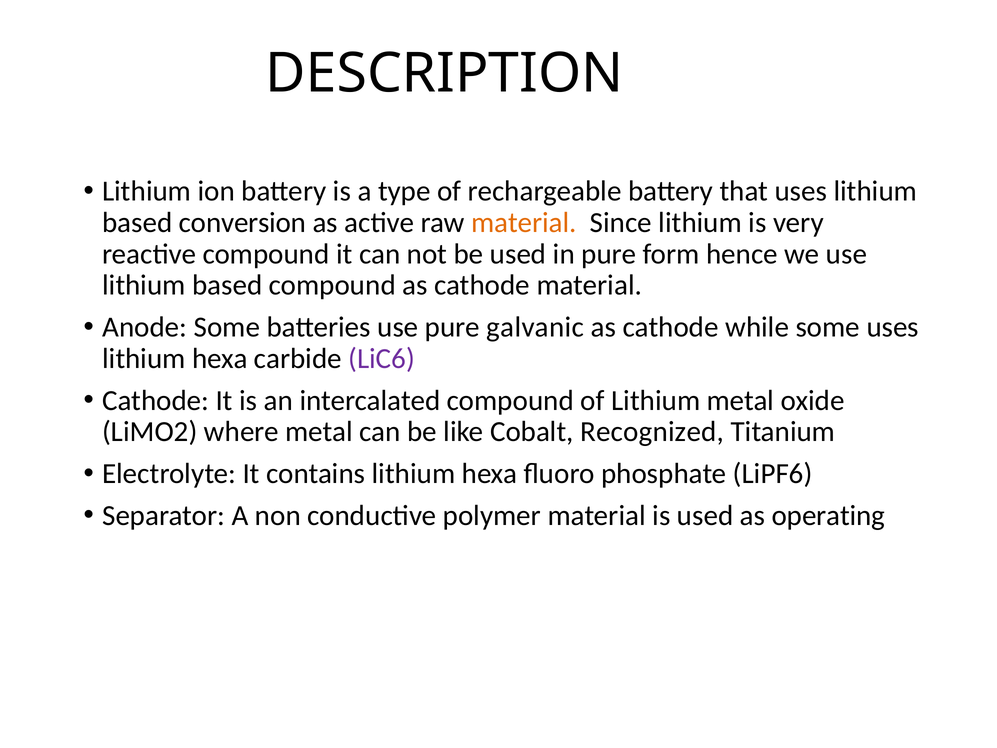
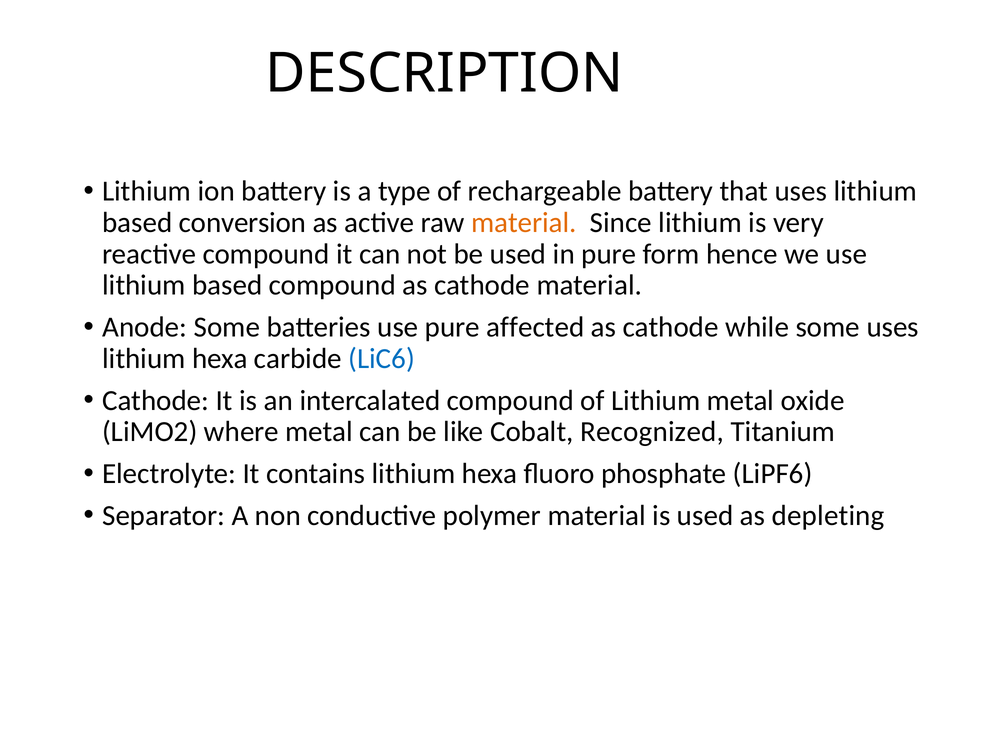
galvanic: galvanic -> affected
LiC6 colour: purple -> blue
operating: operating -> depleting
